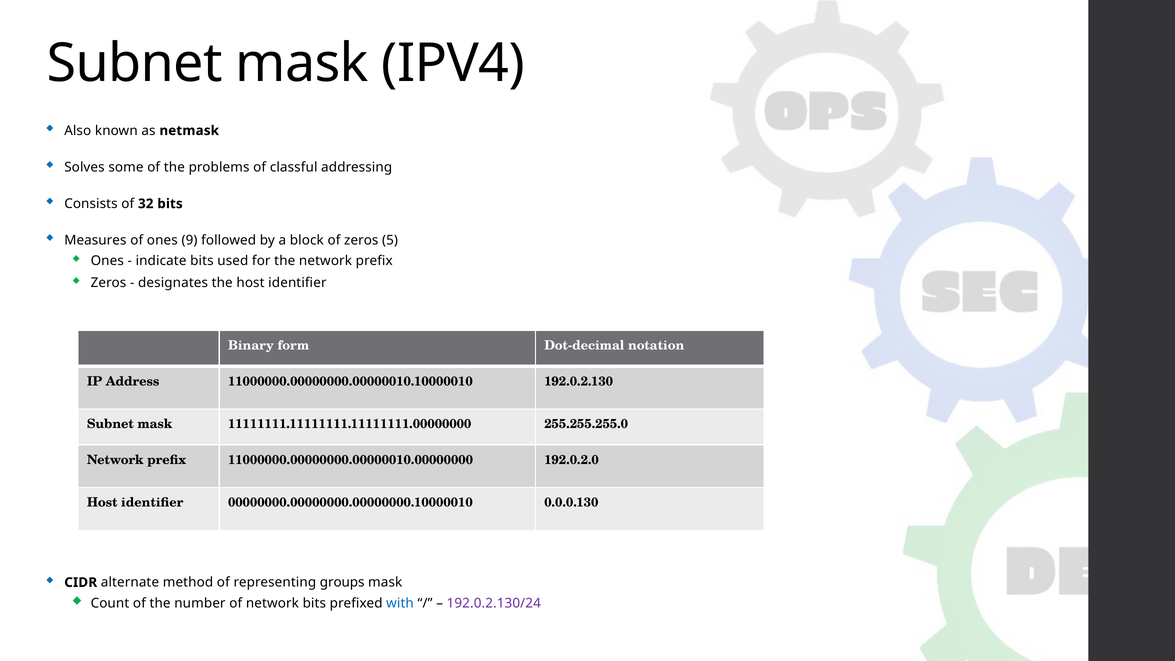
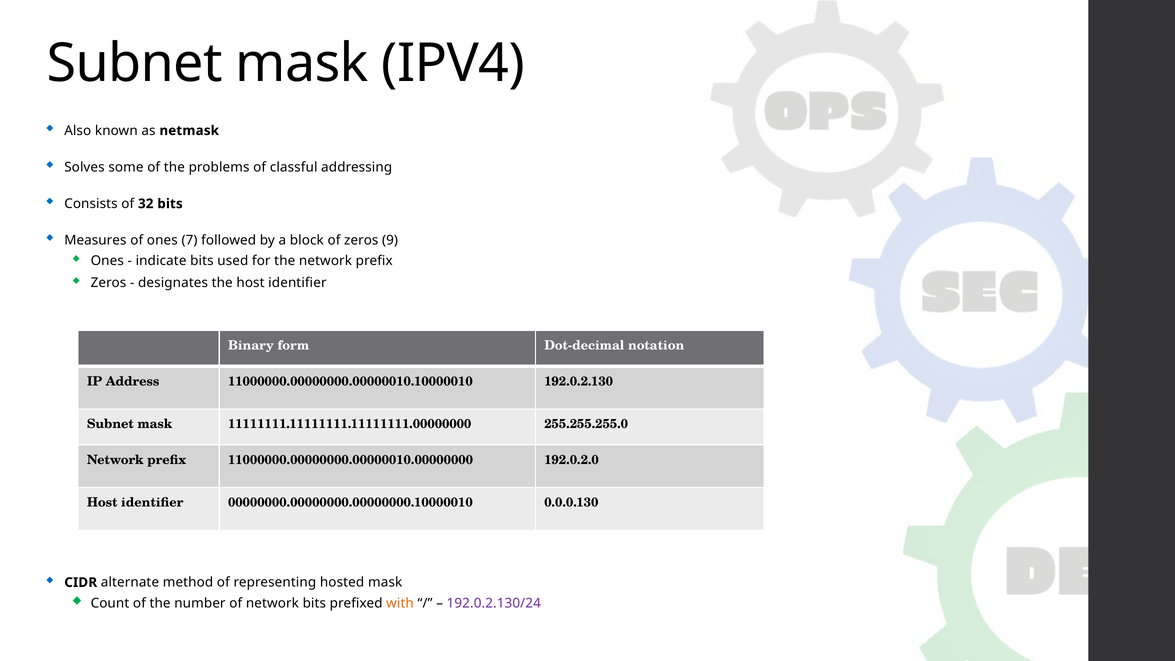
9: 9 -> 7
5: 5 -> 9
groups: groups -> hosted
with colour: blue -> orange
